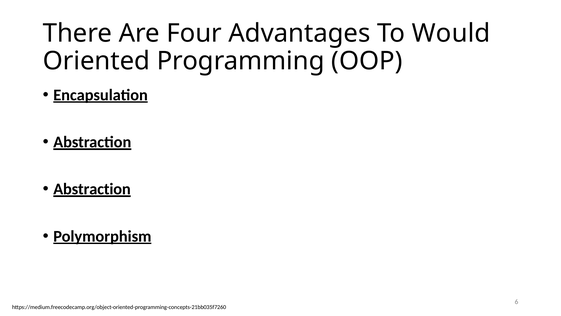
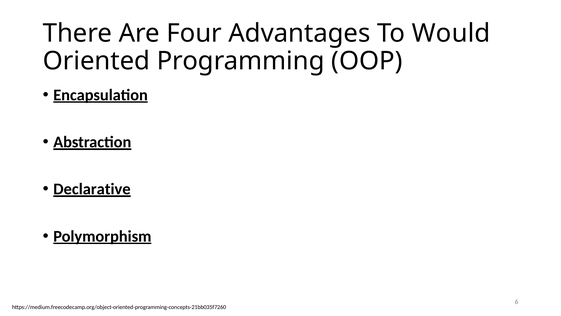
Abstraction at (92, 189): Abstraction -> Declarative
